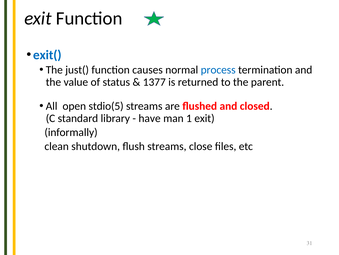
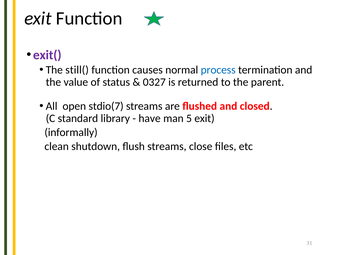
exit( colour: blue -> purple
just(: just( -> still(
1377: 1377 -> 0327
stdio(5: stdio(5 -> stdio(7
1: 1 -> 5
